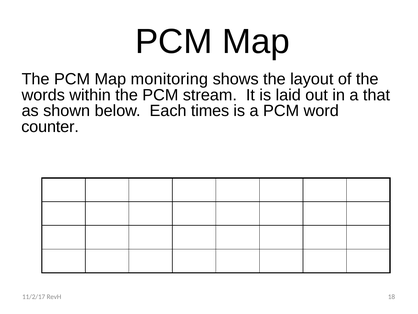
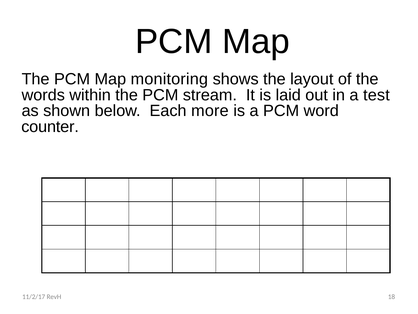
that: that -> test
times: times -> more
